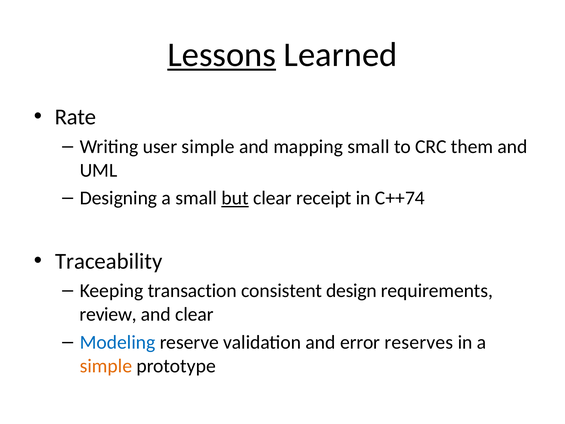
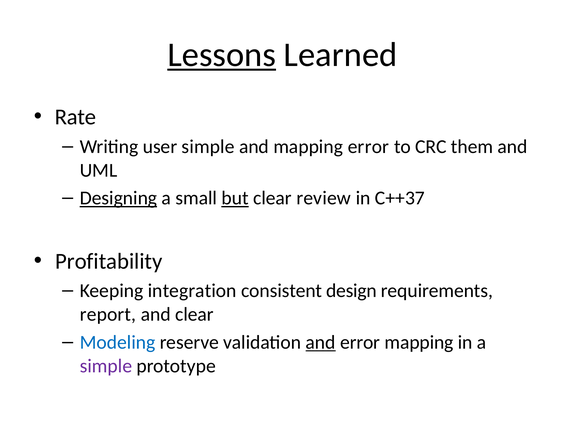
mapping small: small -> error
Designing underline: none -> present
receipt: receipt -> review
C++74: C++74 -> C++37
Traceability: Traceability -> Profitability
transaction: transaction -> integration
review: review -> report
and at (321, 342) underline: none -> present
error reserves: reserves -> mapping
simple at (106, 366) colour: orange -> purple
